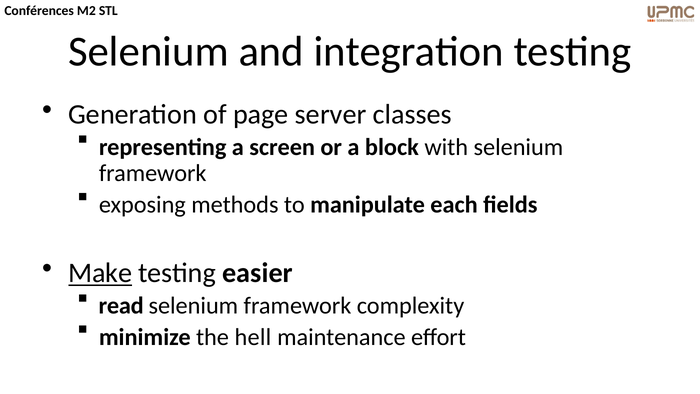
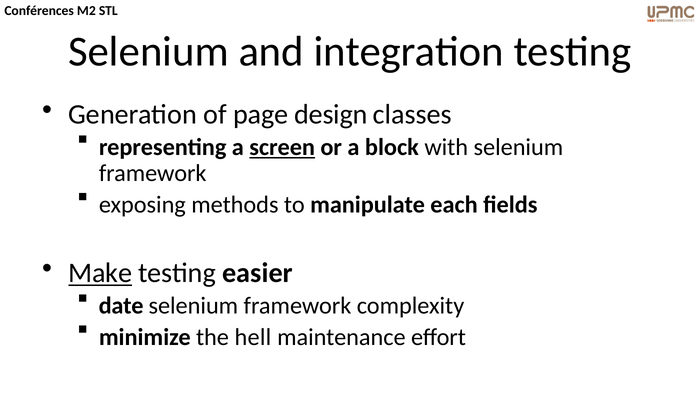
server: server -> design
screen underline: none -> present
read: read -> date
